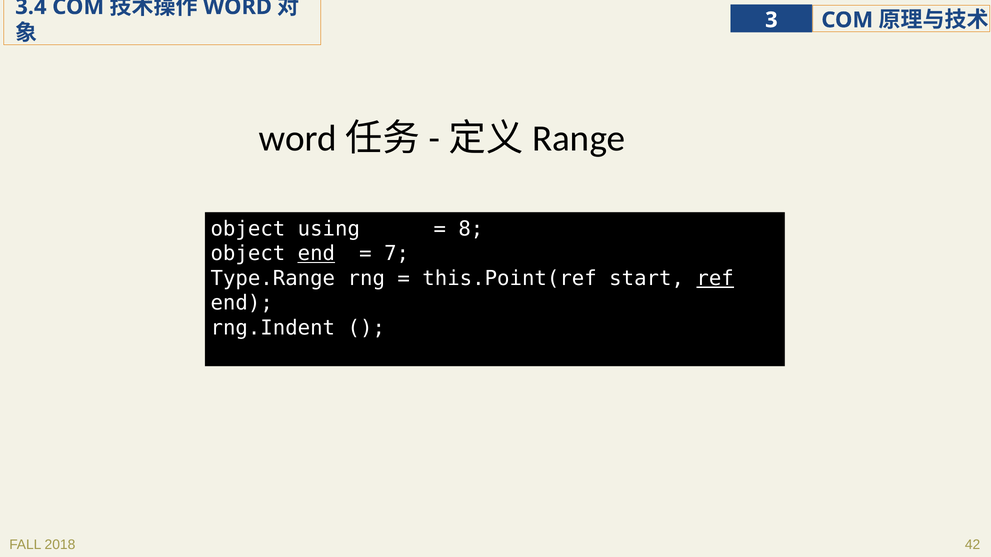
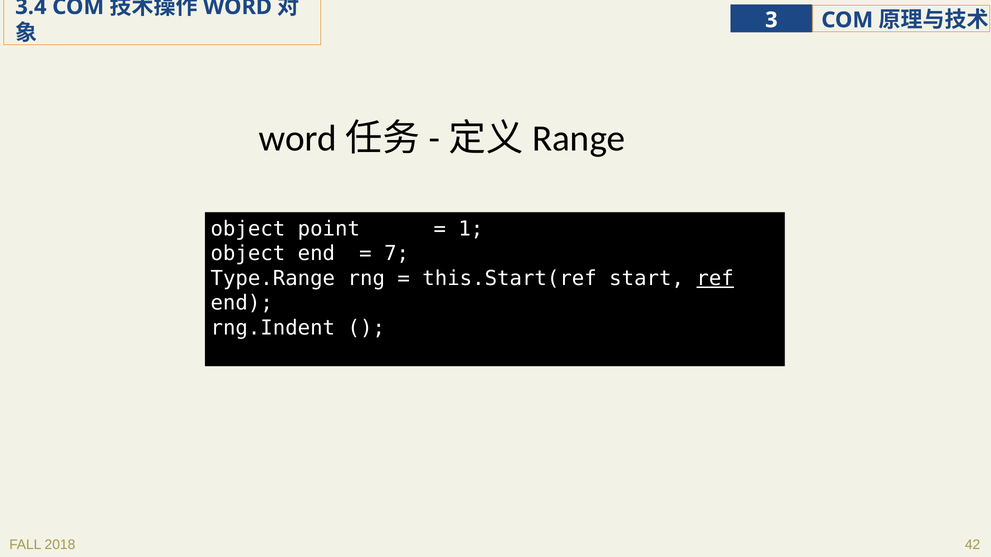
using: using -> point
8: 8 -> 1
end at (316, 254) underline: present -> none
this.Point(ref: this.Point(ref -> this.Start(ref
